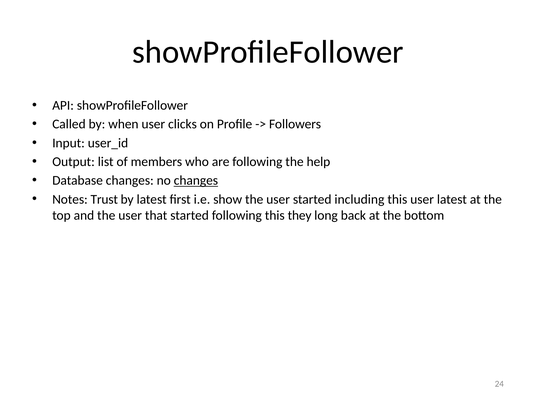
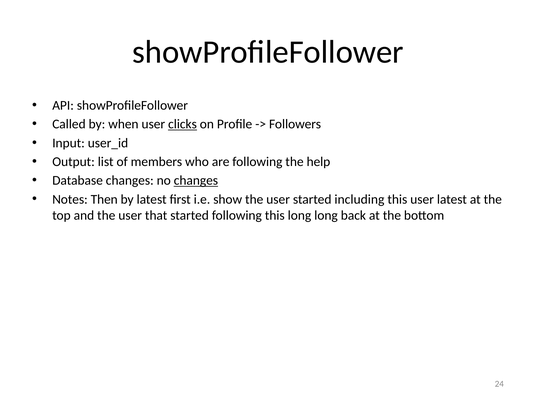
clicks underline: none -> present
Trust: Trust -> Then
this they: they -> long
